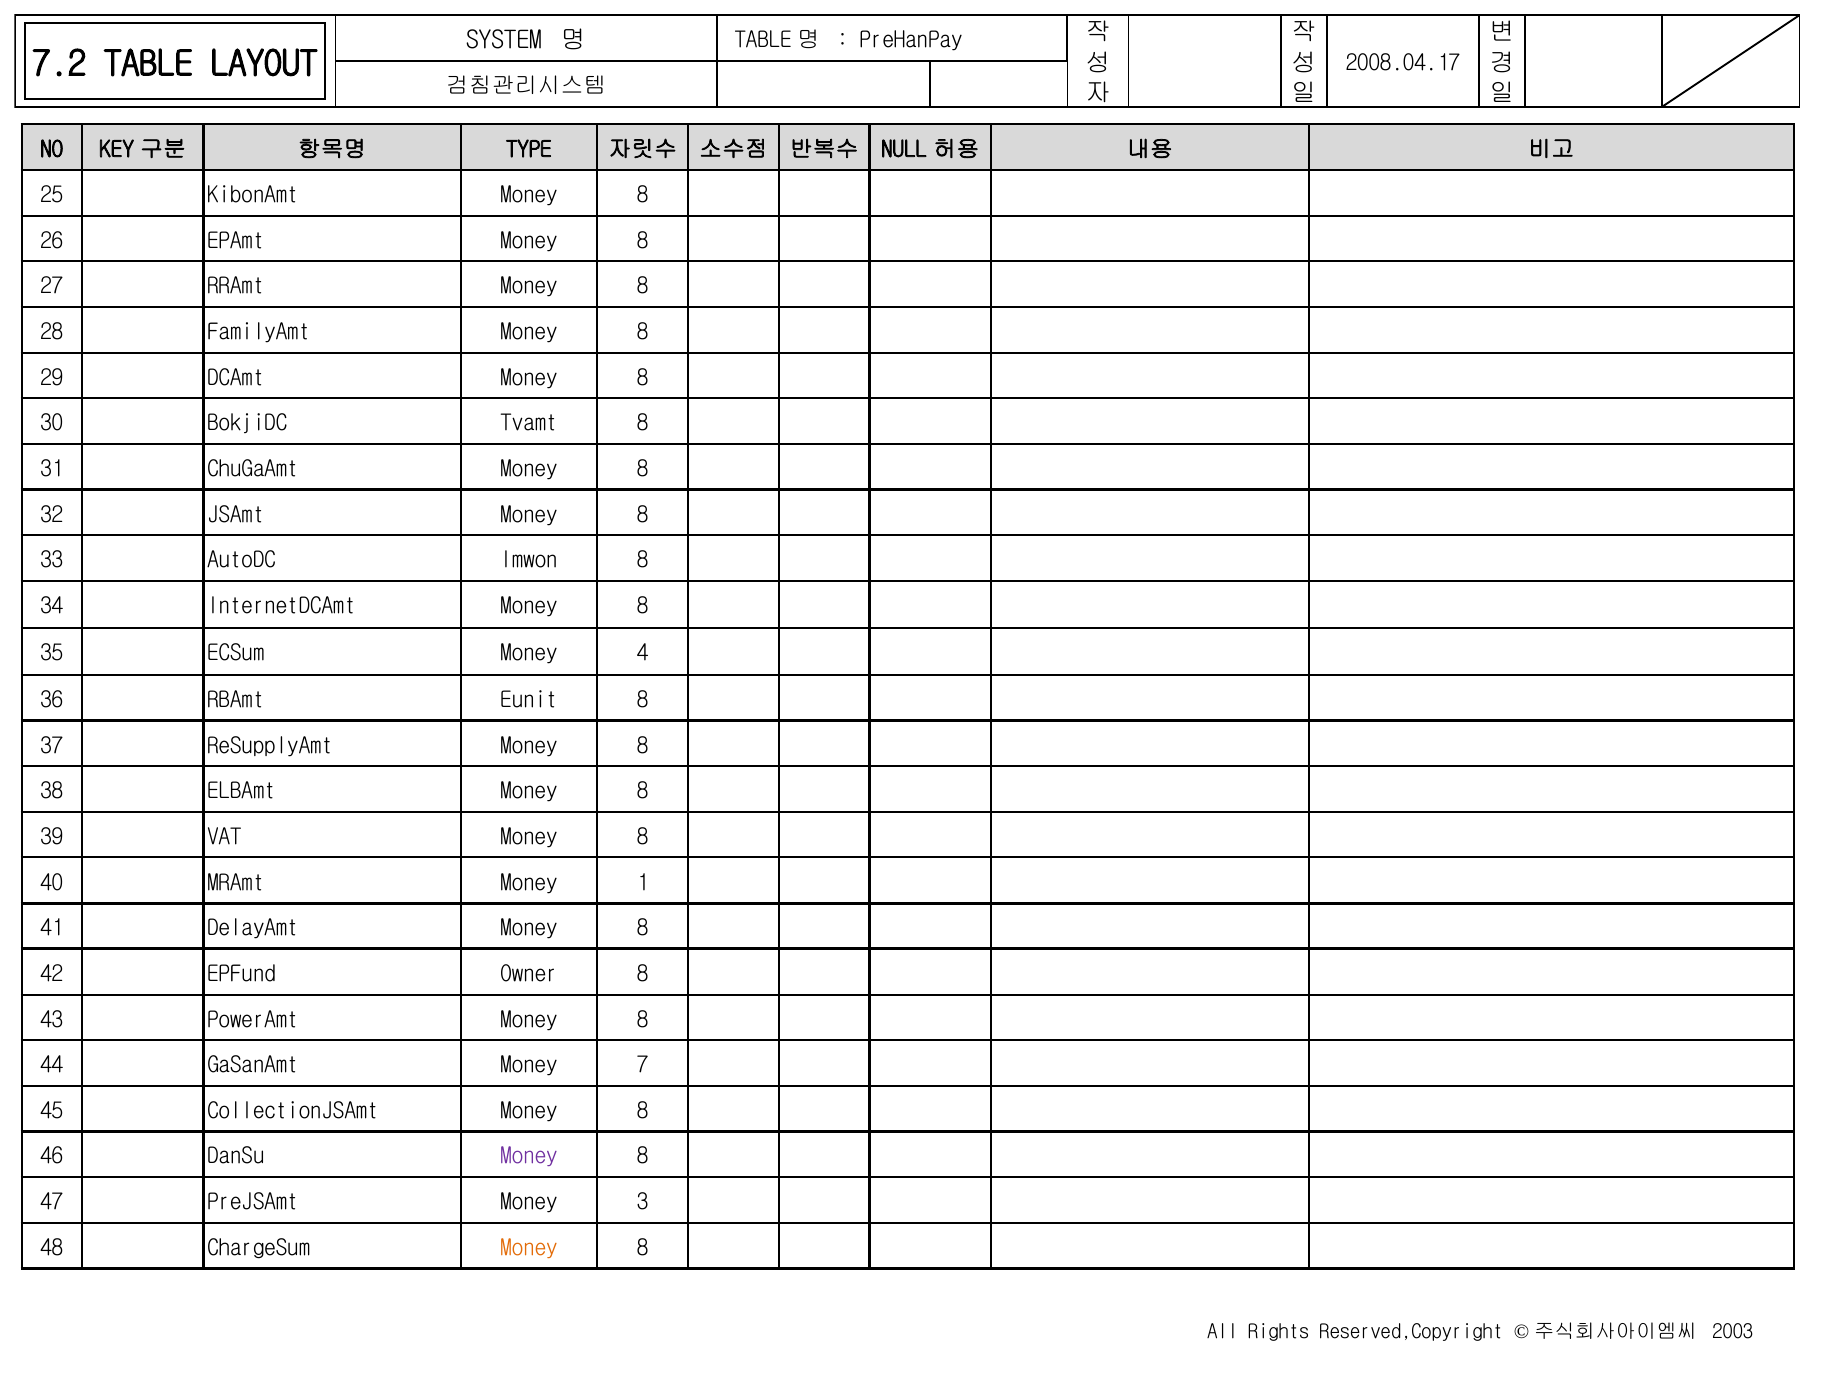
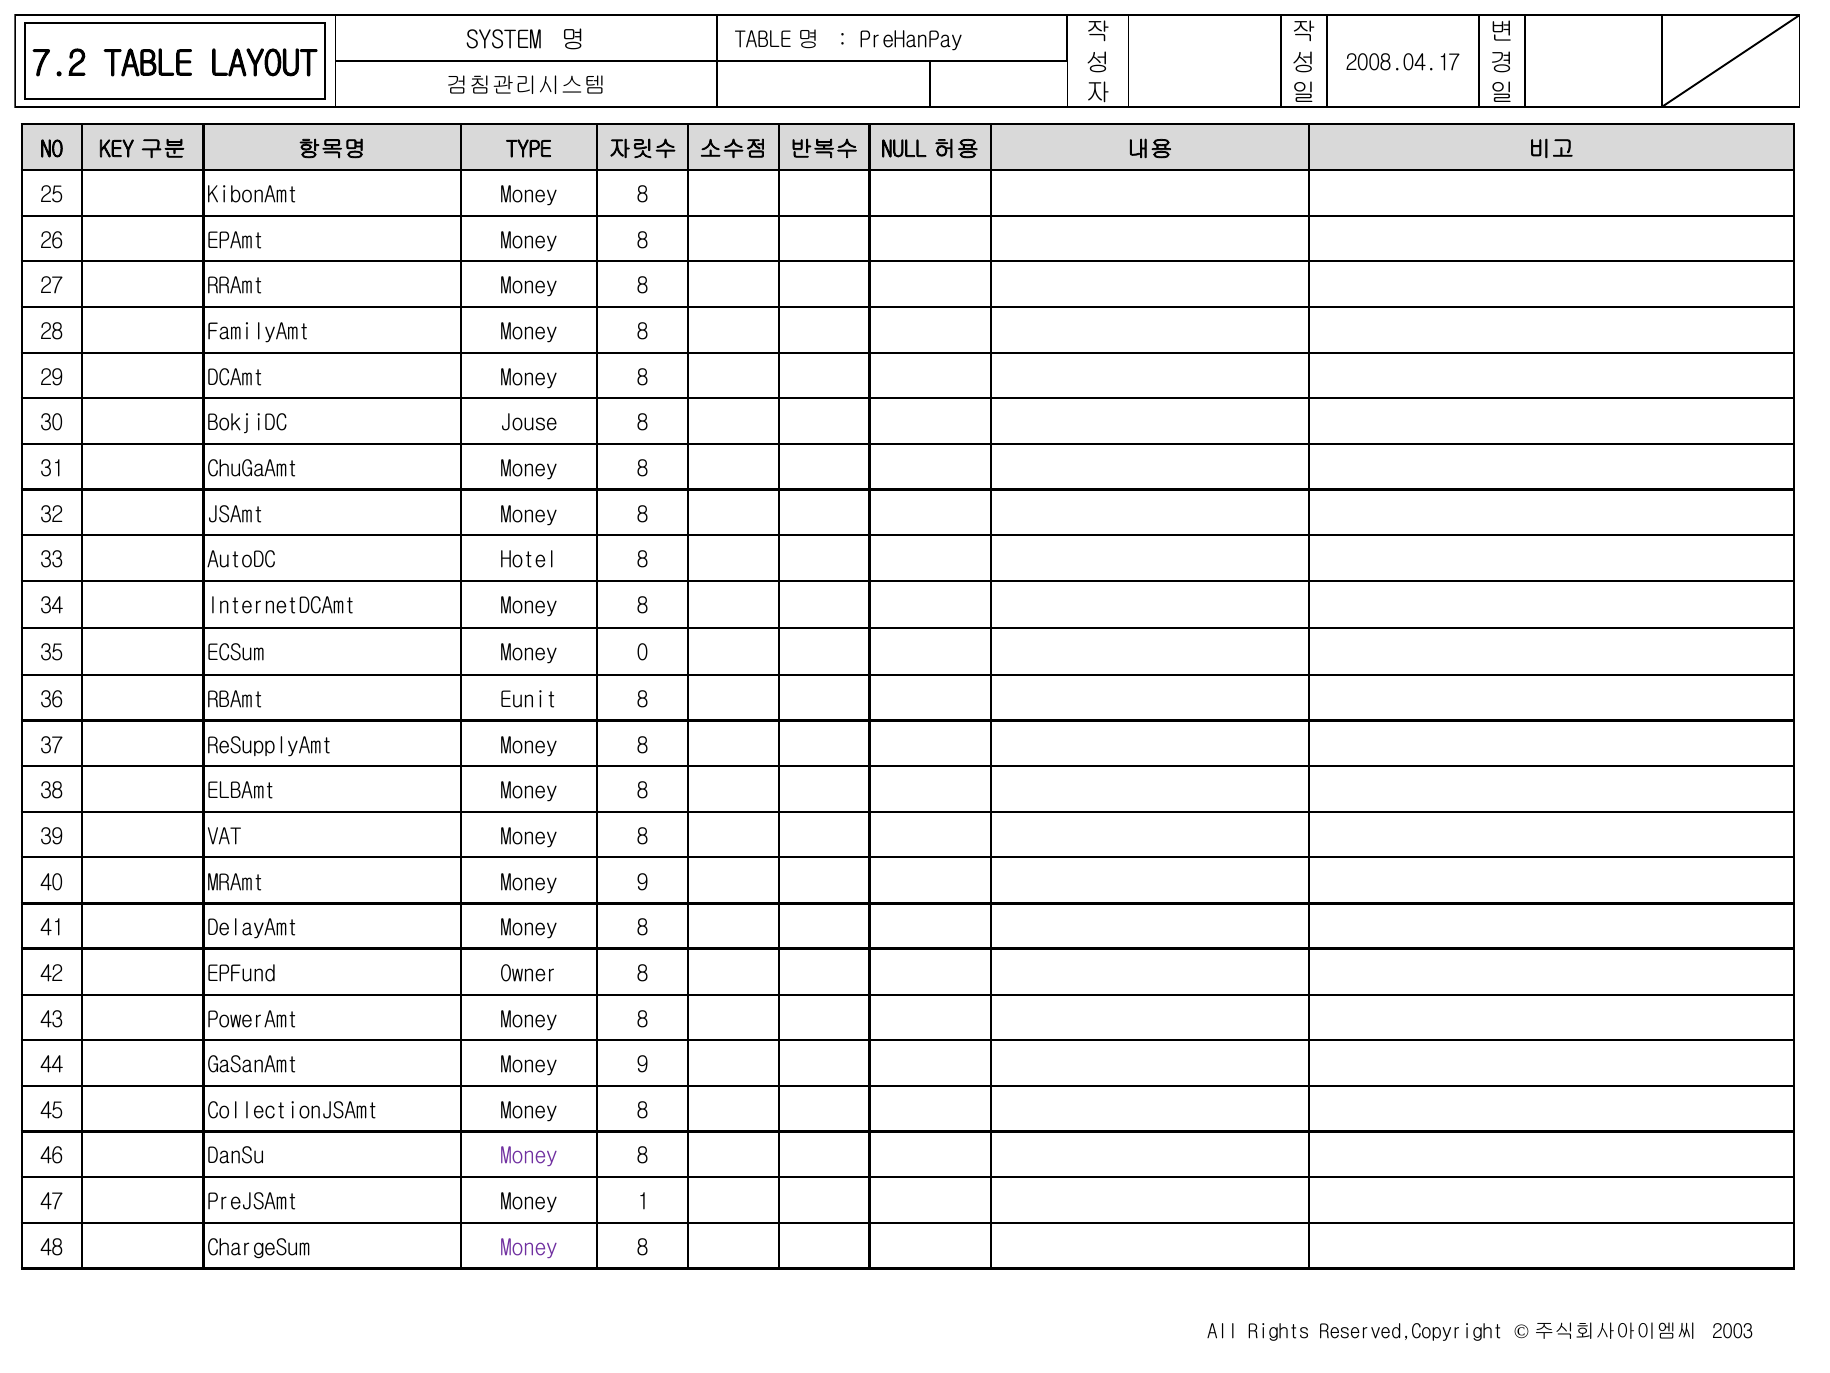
Tvamt: Tvamt -> Jouse
Imwon: Imwon -> Hotel
4: 4 -> 0
MRAmt Money 1: 1 -> 9
GaSanAmt Money 7: 7 -> 9
3: 3 -> 1
Money at (529, 1247) colour: orange -> purple
